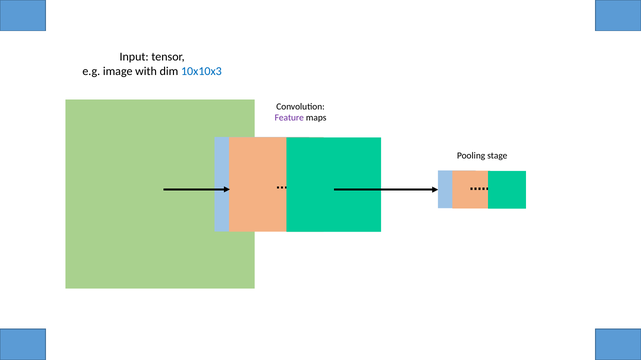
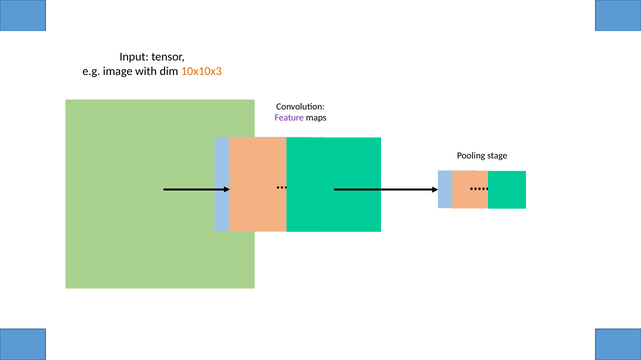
10x10x3 colour: blue -> orange
